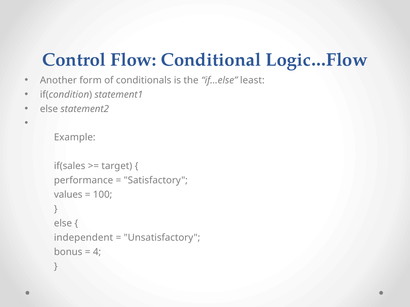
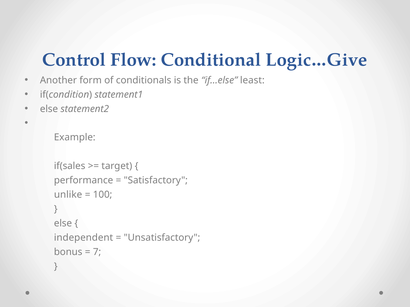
Logic…Flow: Logic…Flow -> Logic…Give
values: values -> unlike
4: 4 -> 7
